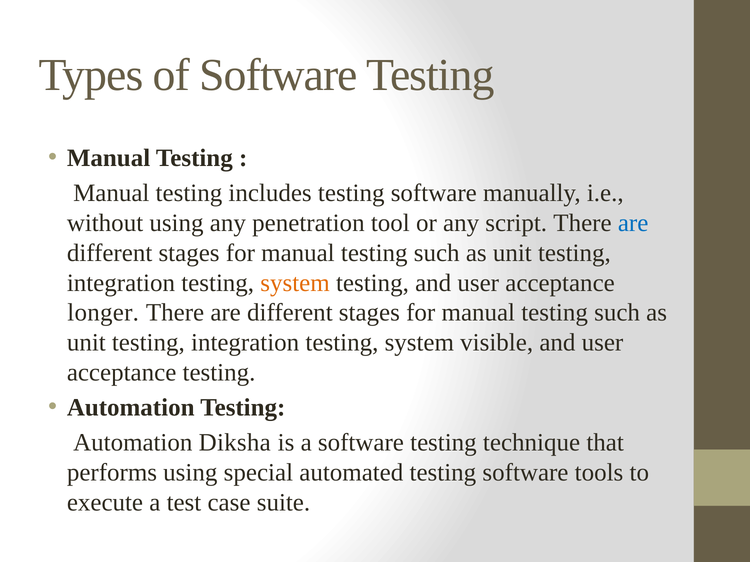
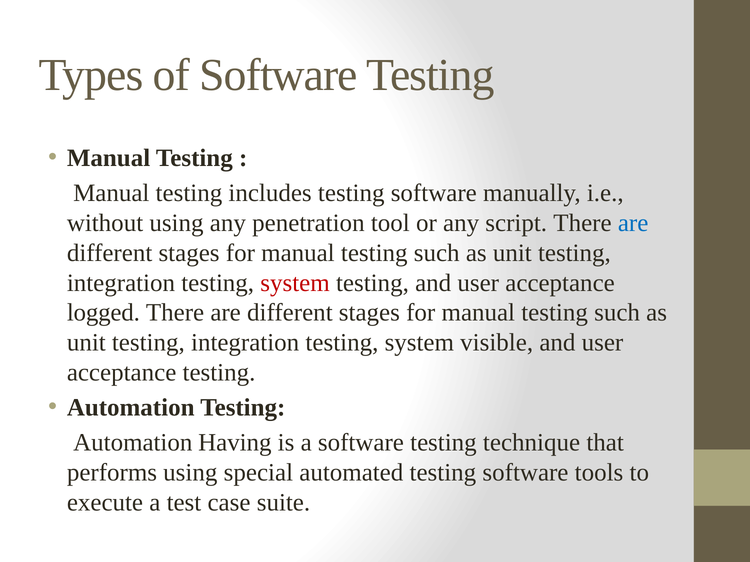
system at (295, 283) colour: orange -> red
longer: longer -> logged
Diksha: Diksha -> Having
